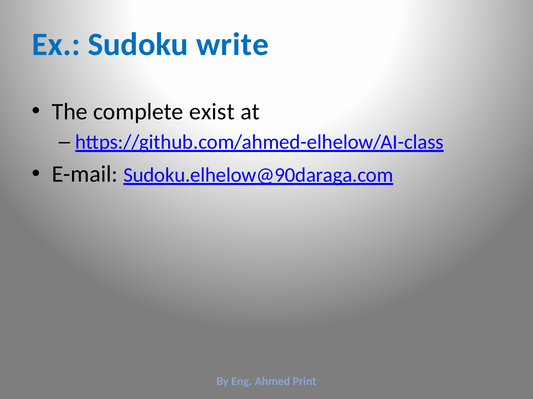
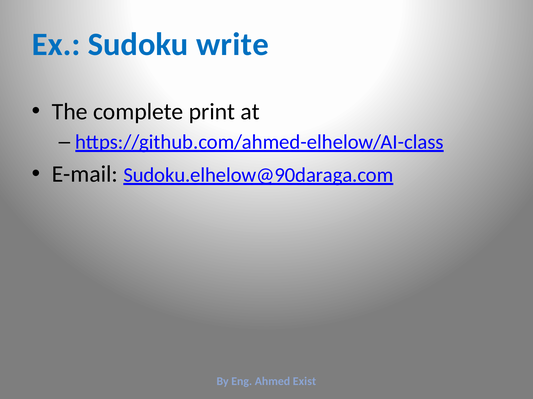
exist: exist -> print
Print: Print -> Exist
